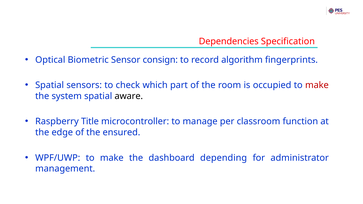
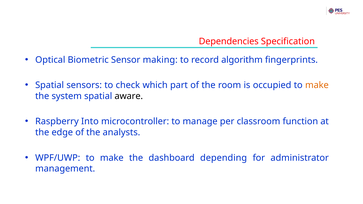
consign: consign -> making
make at (317, 85) colour: red -> orange
Title: Title -> Into
ensured: ensured -> analysts
